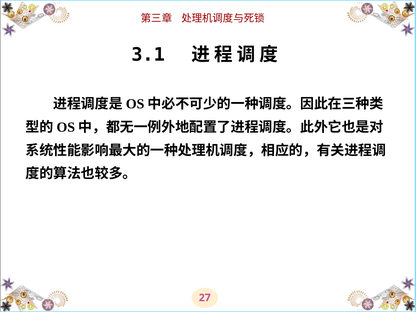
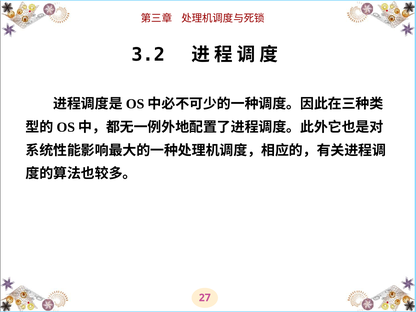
3.1: 3.1 -> 3.2
